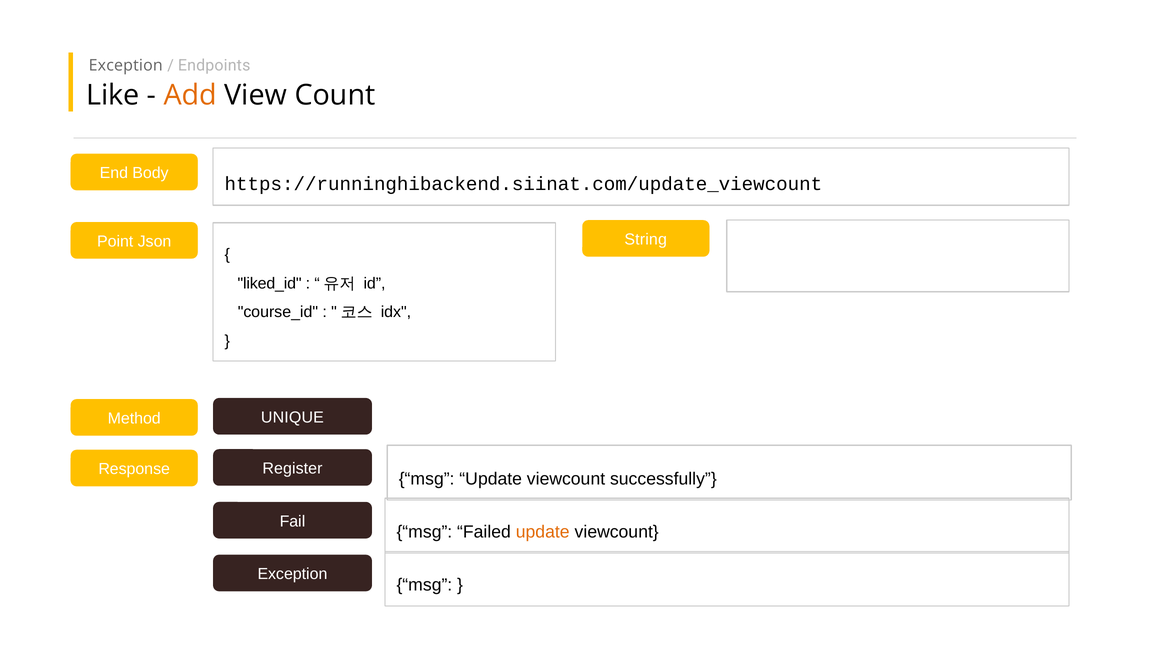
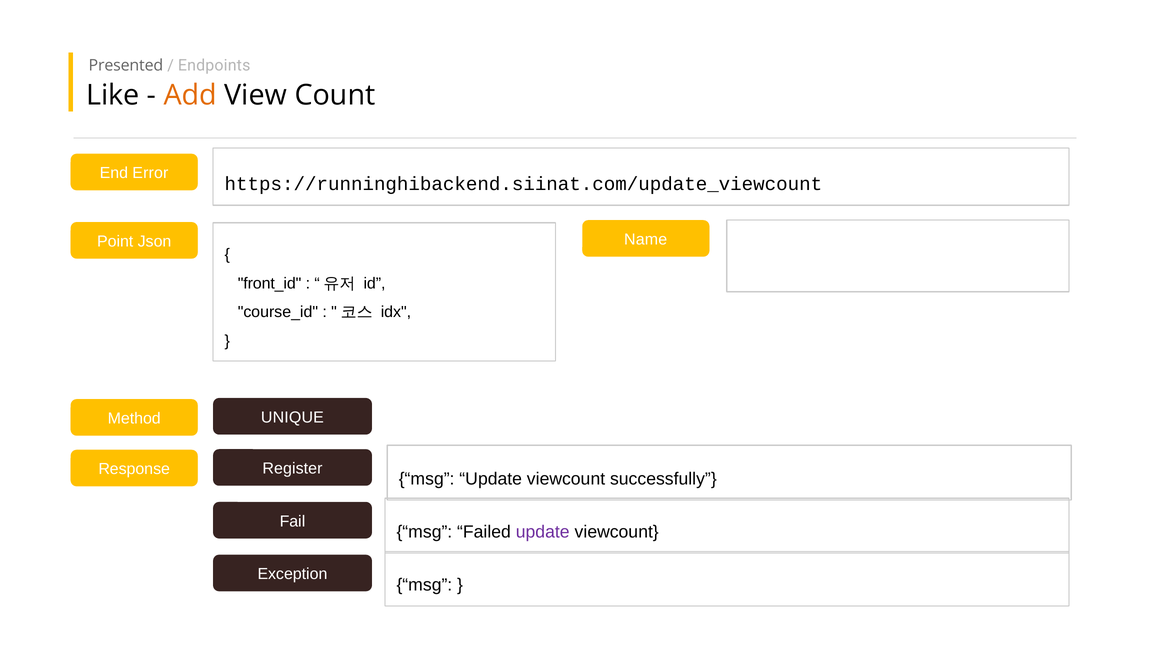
Exception at (126, 65): Exception -> Presented
Body: Body -> Error
String: String -> Name
liked_id: liked_id -> front_id
update at (543, 532) colour: orange -> purple
